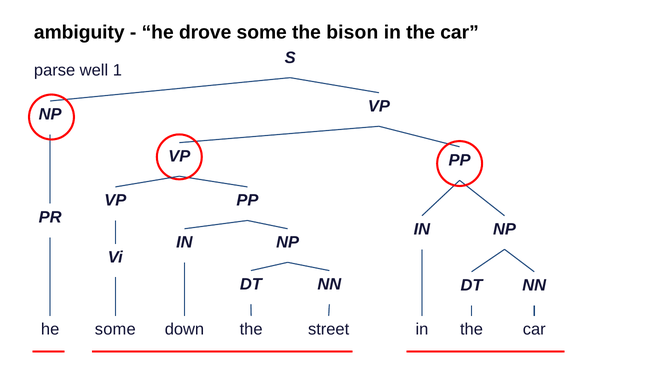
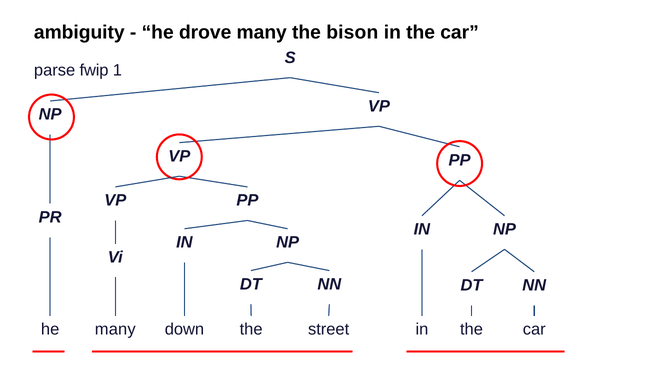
drove some: some -> many
well: well -> fwip
some at (115, 330): some -> many
